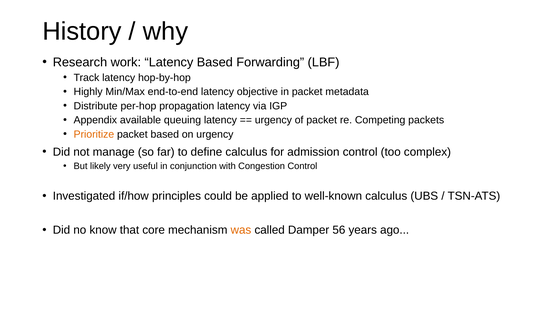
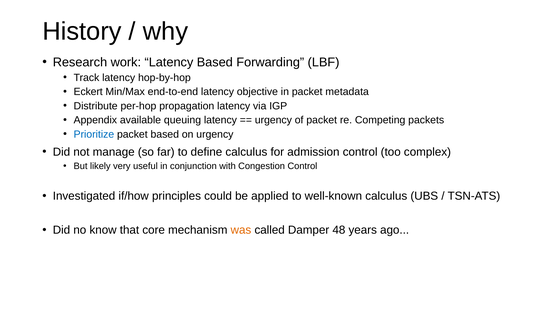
Highly: Highly -> Eckert
Prioritize colour: orange -> blue
56: 56 -> 48
